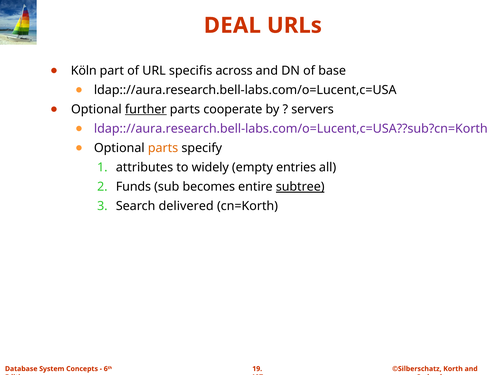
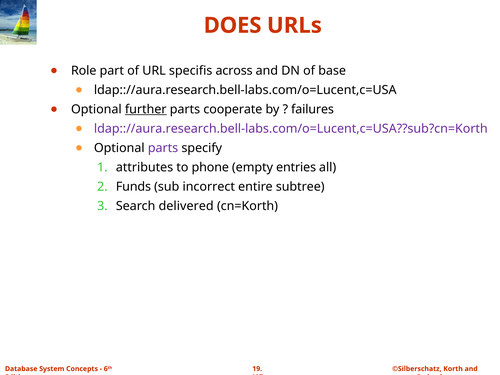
DEAL: DEAL -> DOES
Köln: Köln -> Role
servers: servers -> failures
parts at (163, 148) colour: orange -> purple
widely: widely -> phone
becomes: becomes -> incorrect
subtree underline: present -> none
